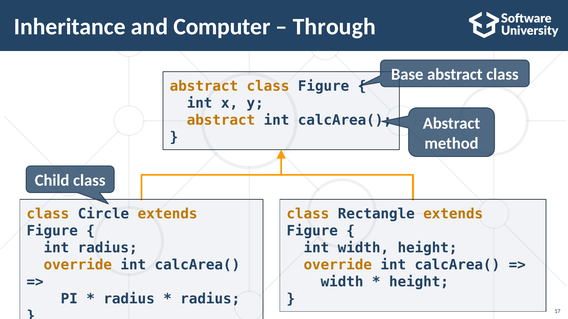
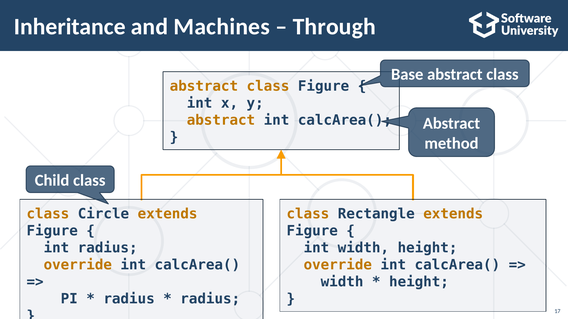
Computer: Computer -> Machines
